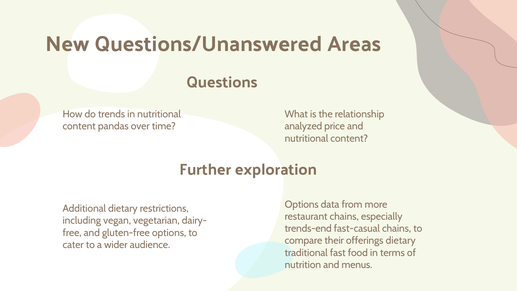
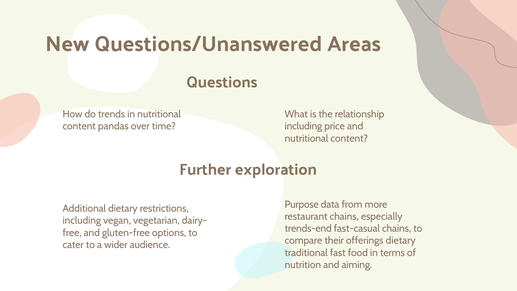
analyzed at (303, 126): analyzed -> including
Options at (302, 204): Options -> Purpose
menus: menus -> aiming
